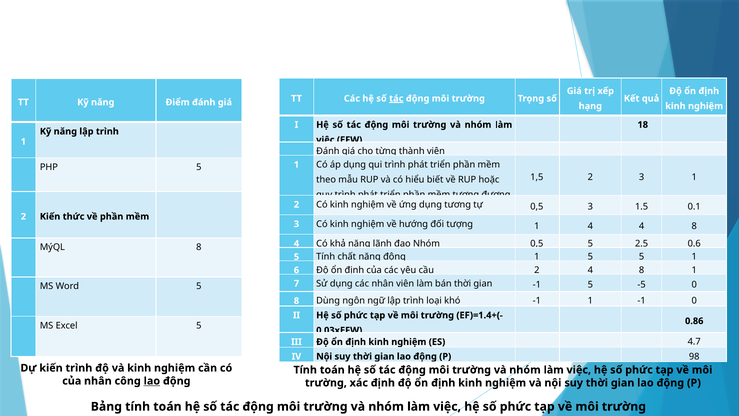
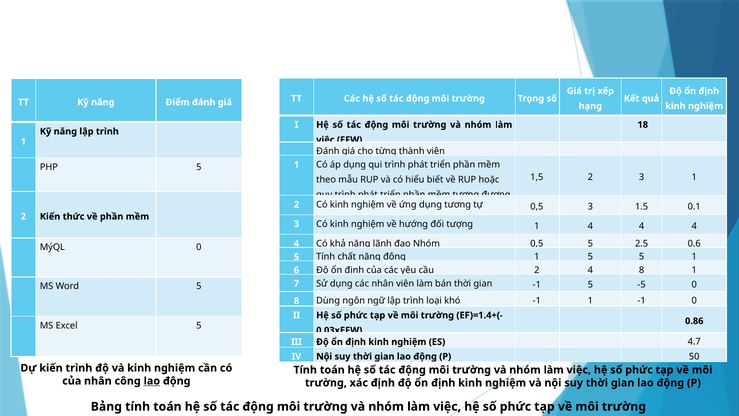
tác at (396, 98) underline: present -> none
1 4 4 8: 8 -> 4
MýQL 8: 8 -> 0
98: 98 -> 50
